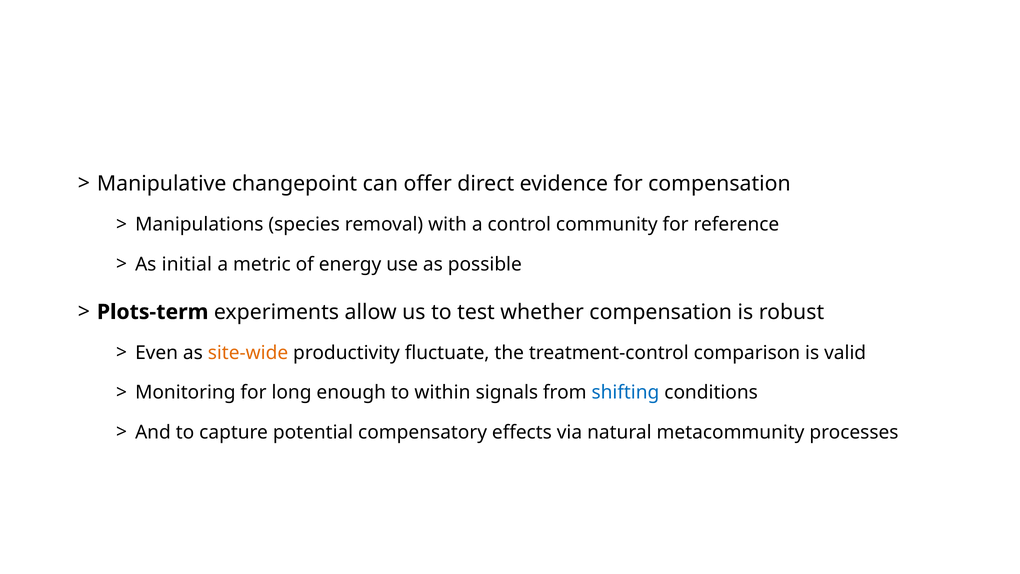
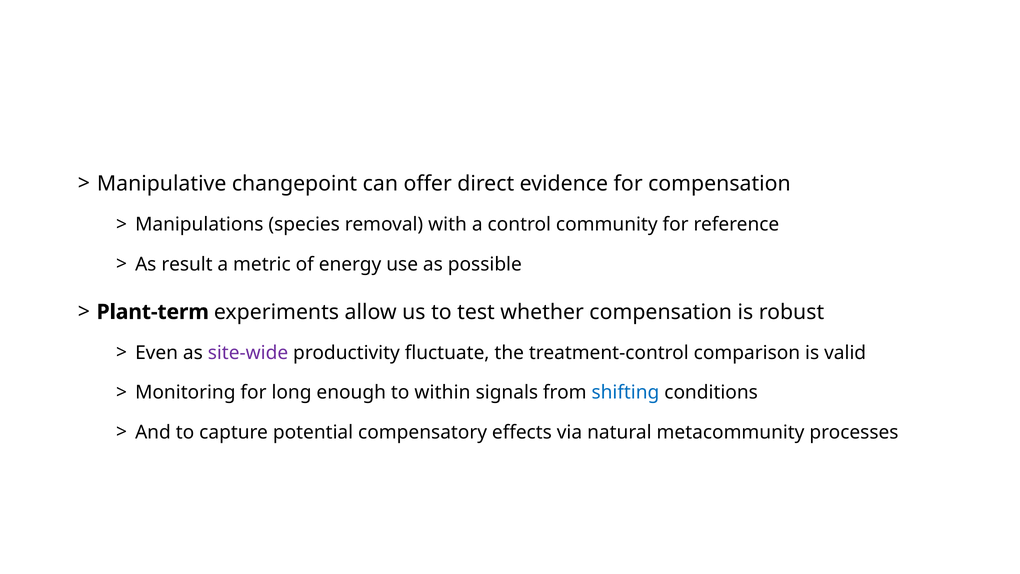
initial: initial -> result
Plots-term: Plots-term -> Plant-term
site-wide colour: orange -> purple
